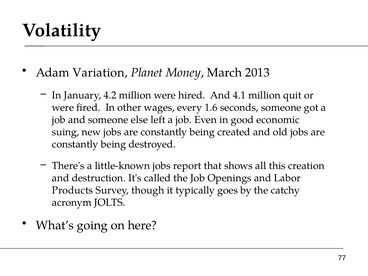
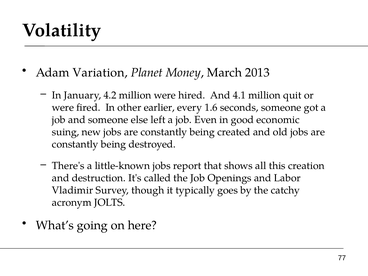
wages: wages -> earlier
Products: Products -> Vladimir
